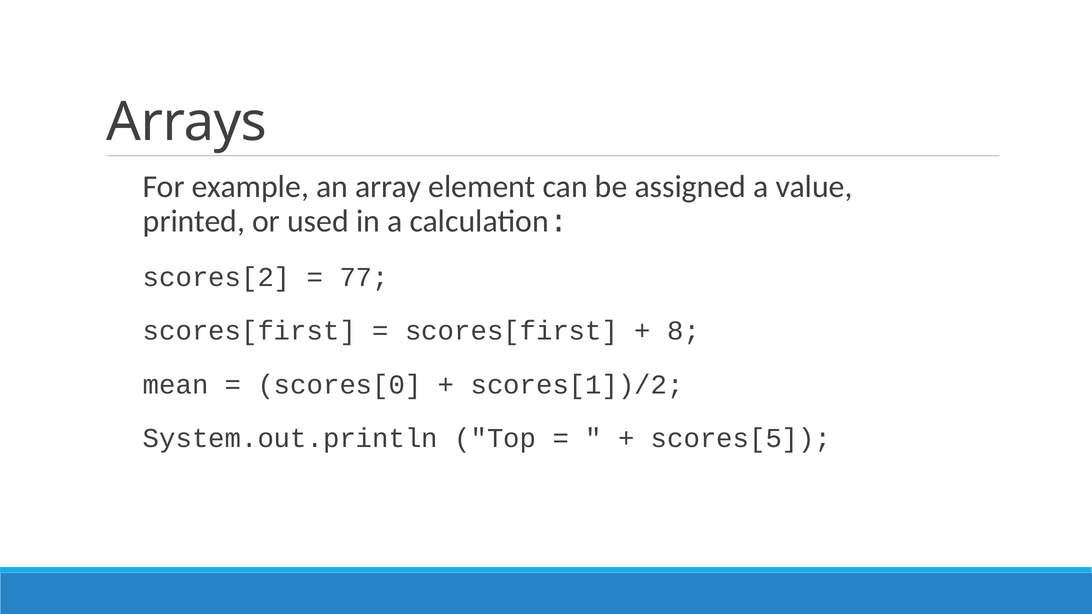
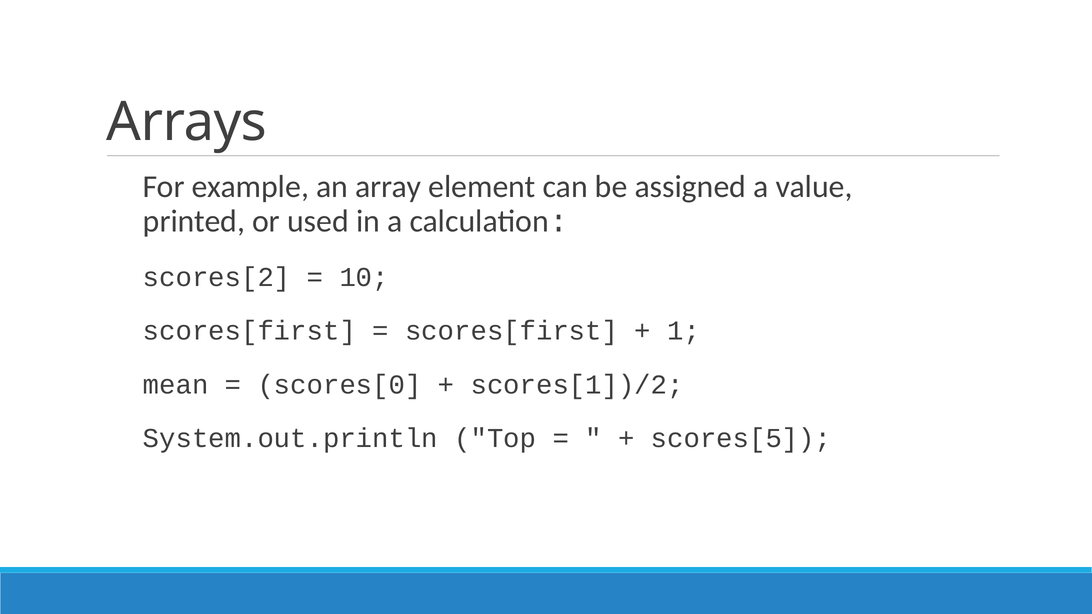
77: 77 -> 10
8: 8 -> 1
